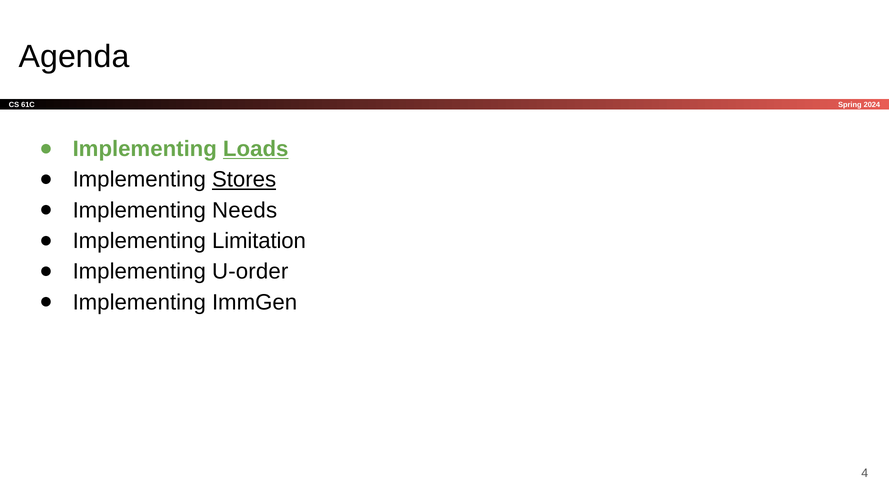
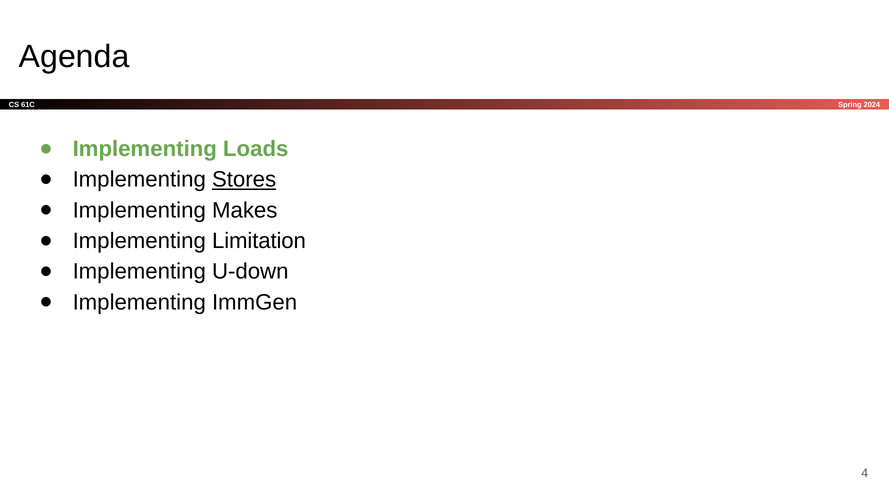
Loads underline: present -> none
Needs: Needs -> Makes
U-order: U-order -> U-down
